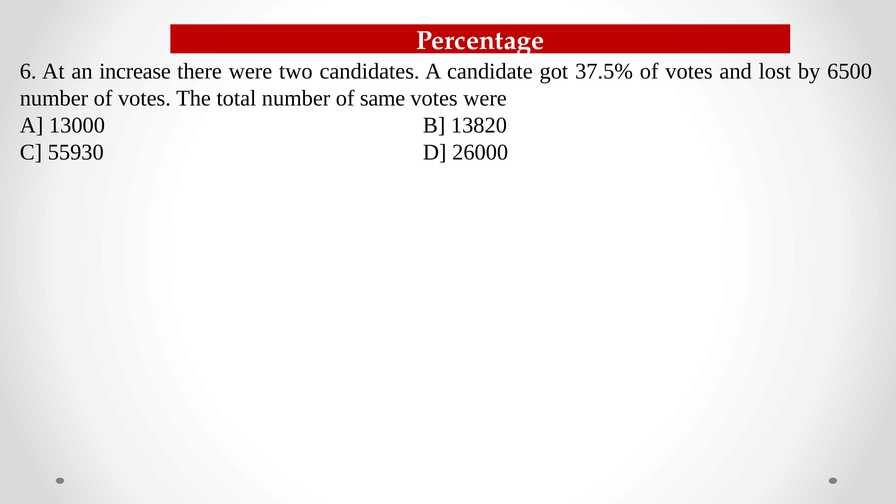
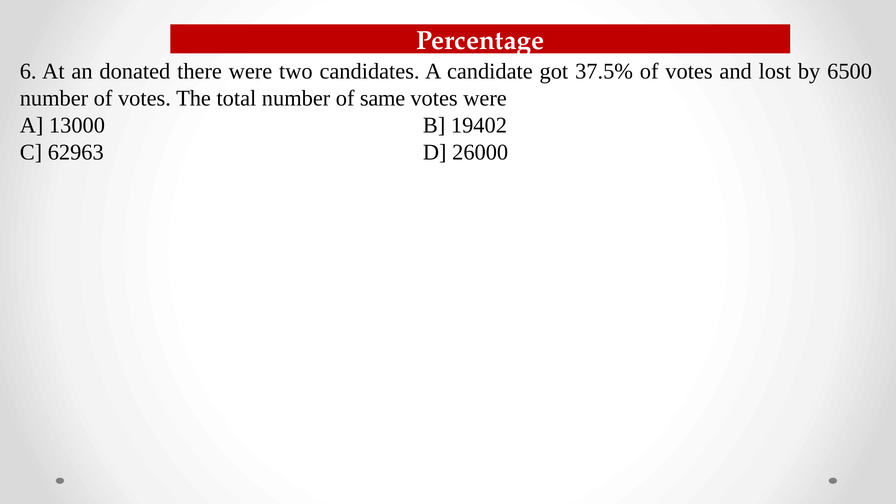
increase: increase -> donated
13820: 13820 -> 19402
55930: 55930 -> 62963
